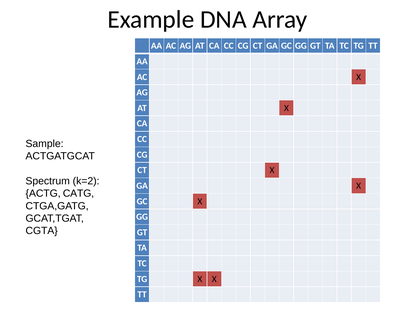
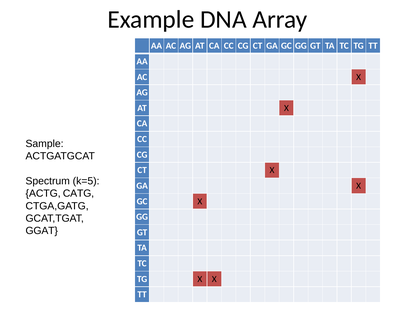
k=2: k=2 -> k=5
CGTA: CGTA -> GGAT
